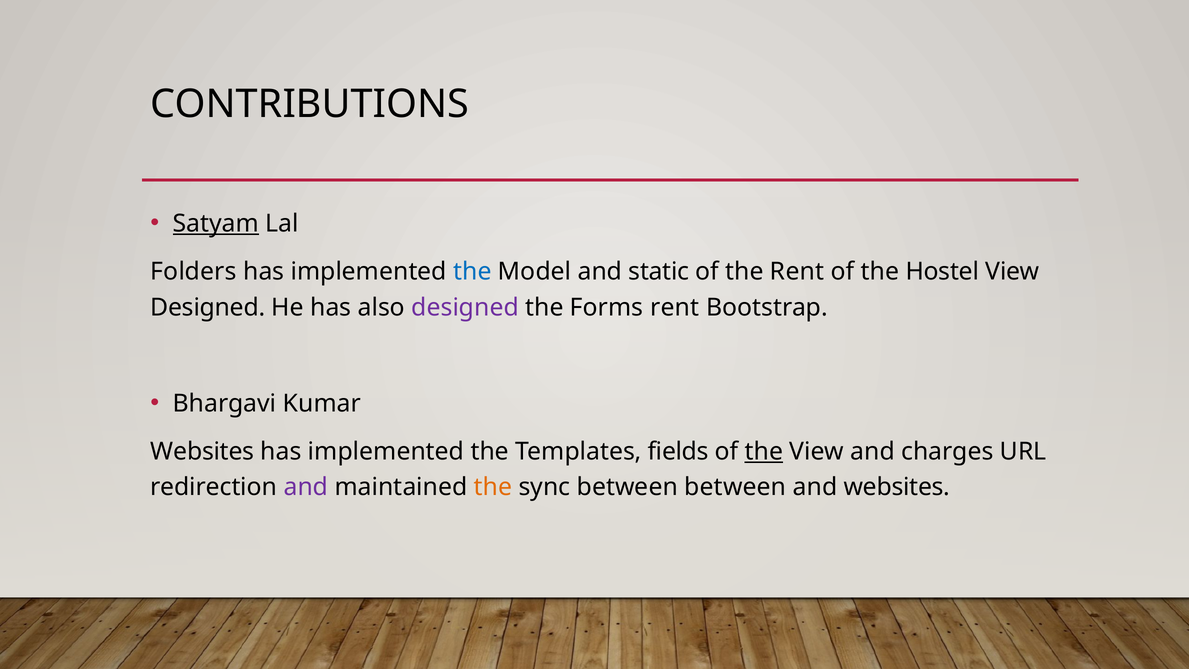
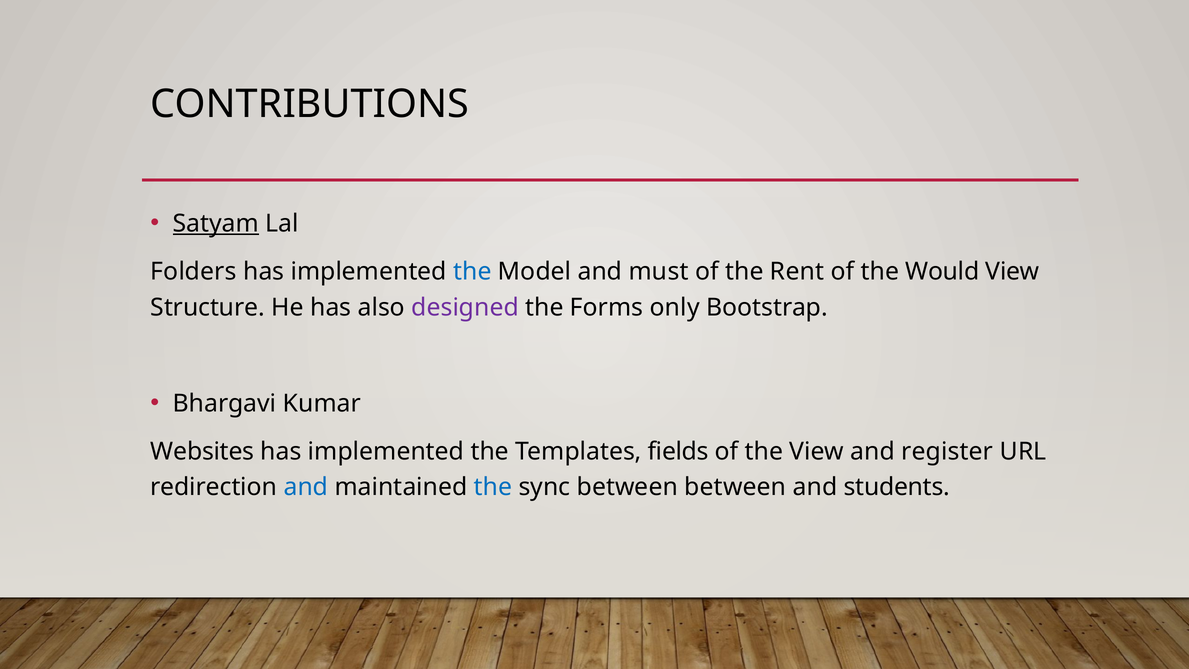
static: static -> must
Hostel: Hostel -> Would
Designed at (208, 307): Designed -> Structure
Forms rent: rent -> only
the at (764, 451) underline: present -> none
charges: charges -> register
and at (306, 487) colour: purple -> blue
the at (493, 487) colour: orange -> blue
and websites: websites -> students
